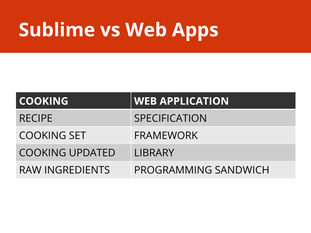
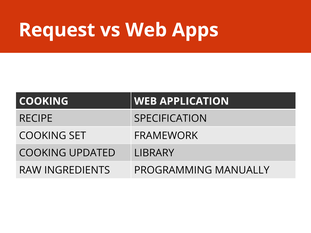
Sublime: Sublime -> Request
SANDWICH: SANDWICH -> MANUALLY
